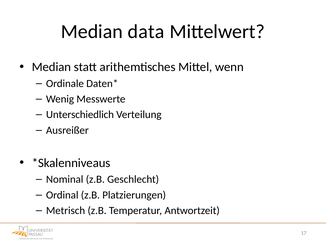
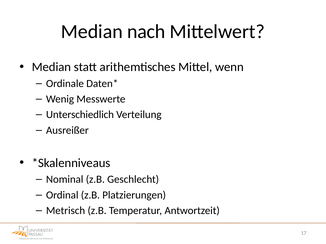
data: data -> nach
